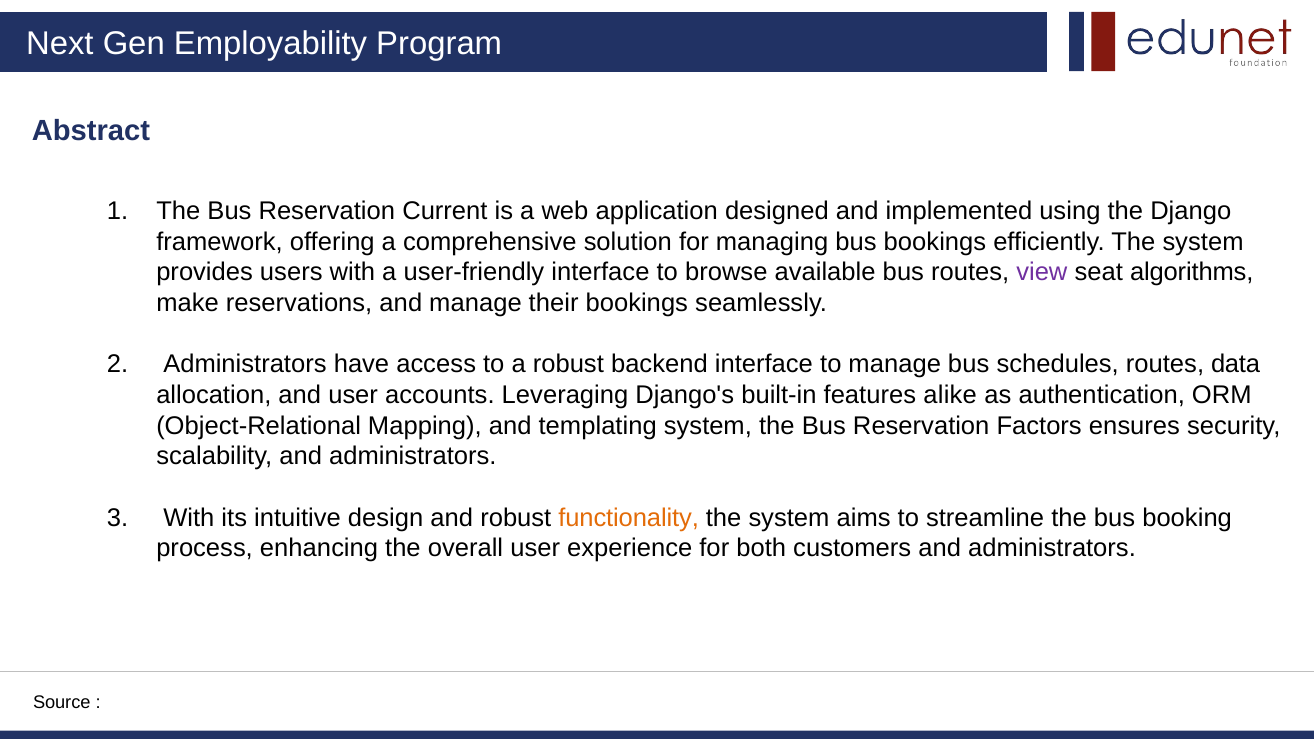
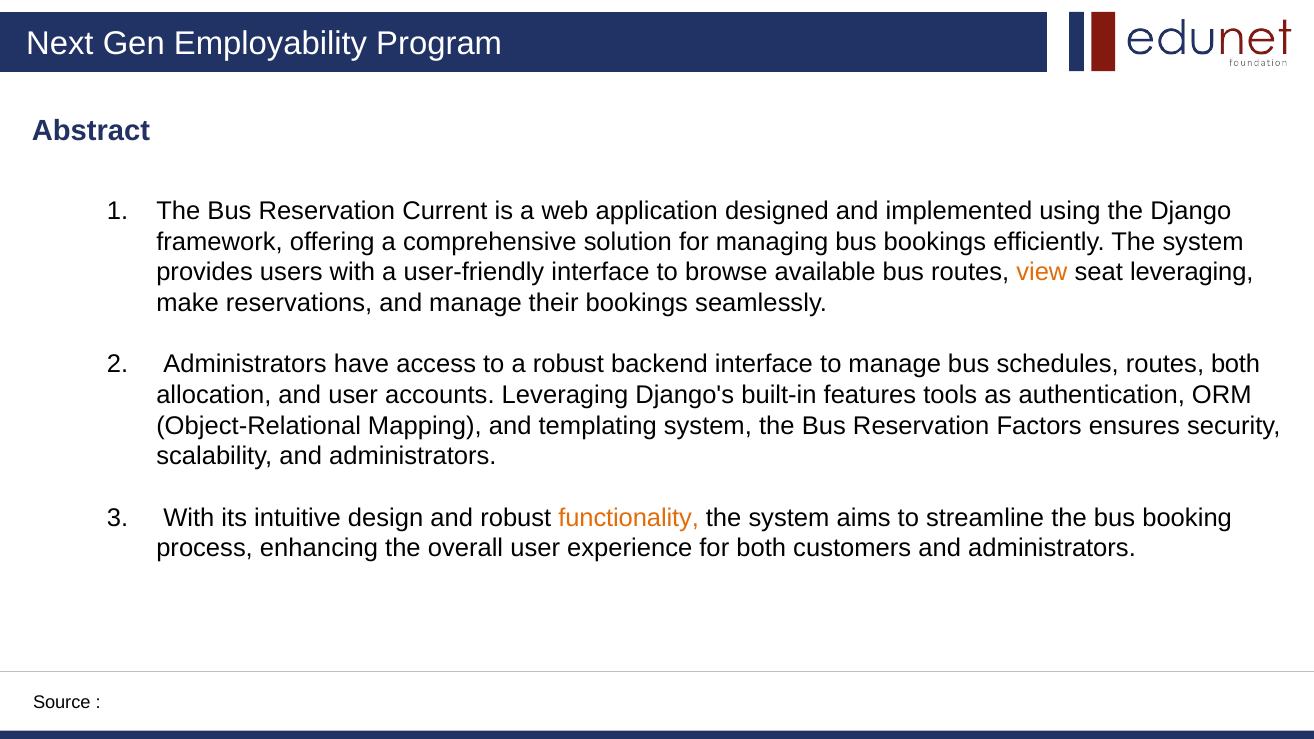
view colour: purple -> orange
seat algorithms: algorithms -> leveraging
routes data: data -> both
alike: alike -> tools
